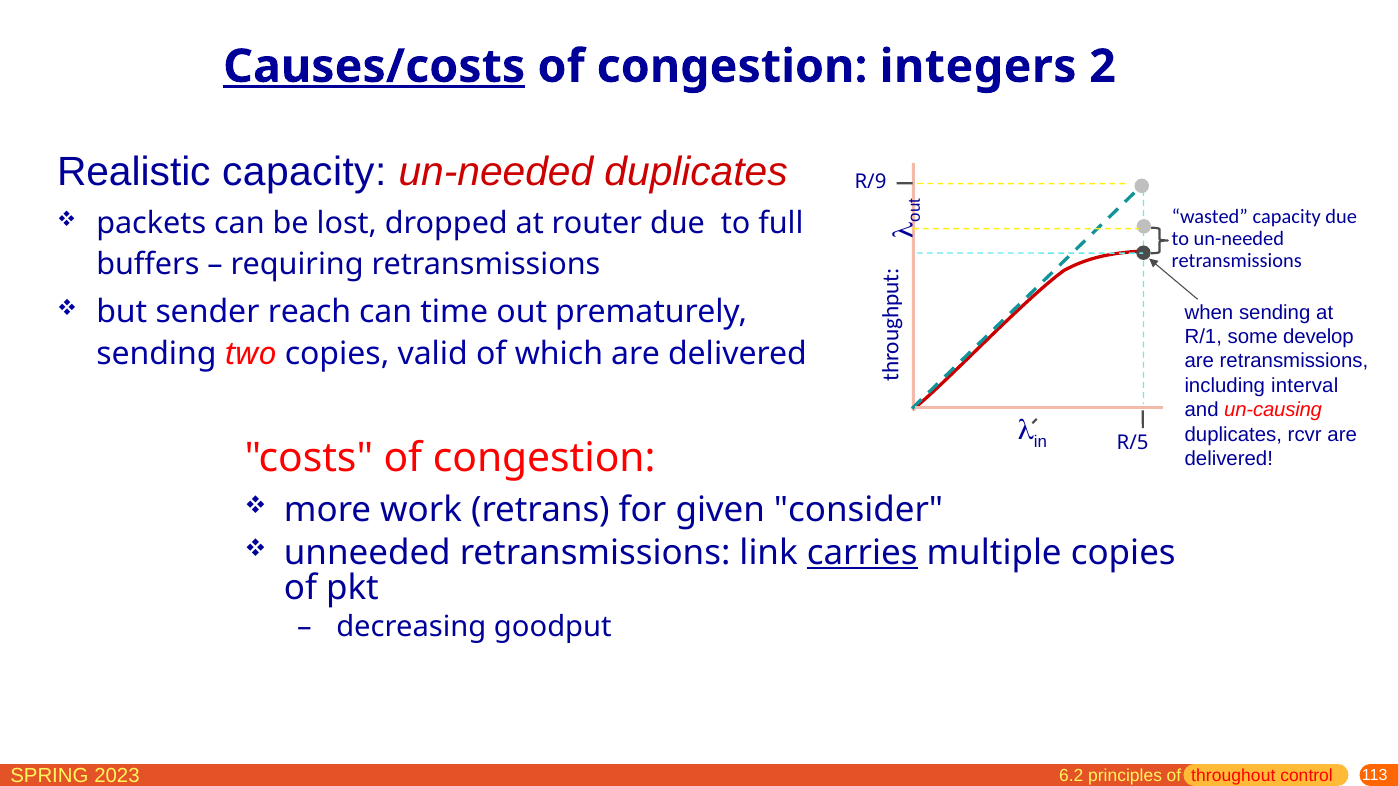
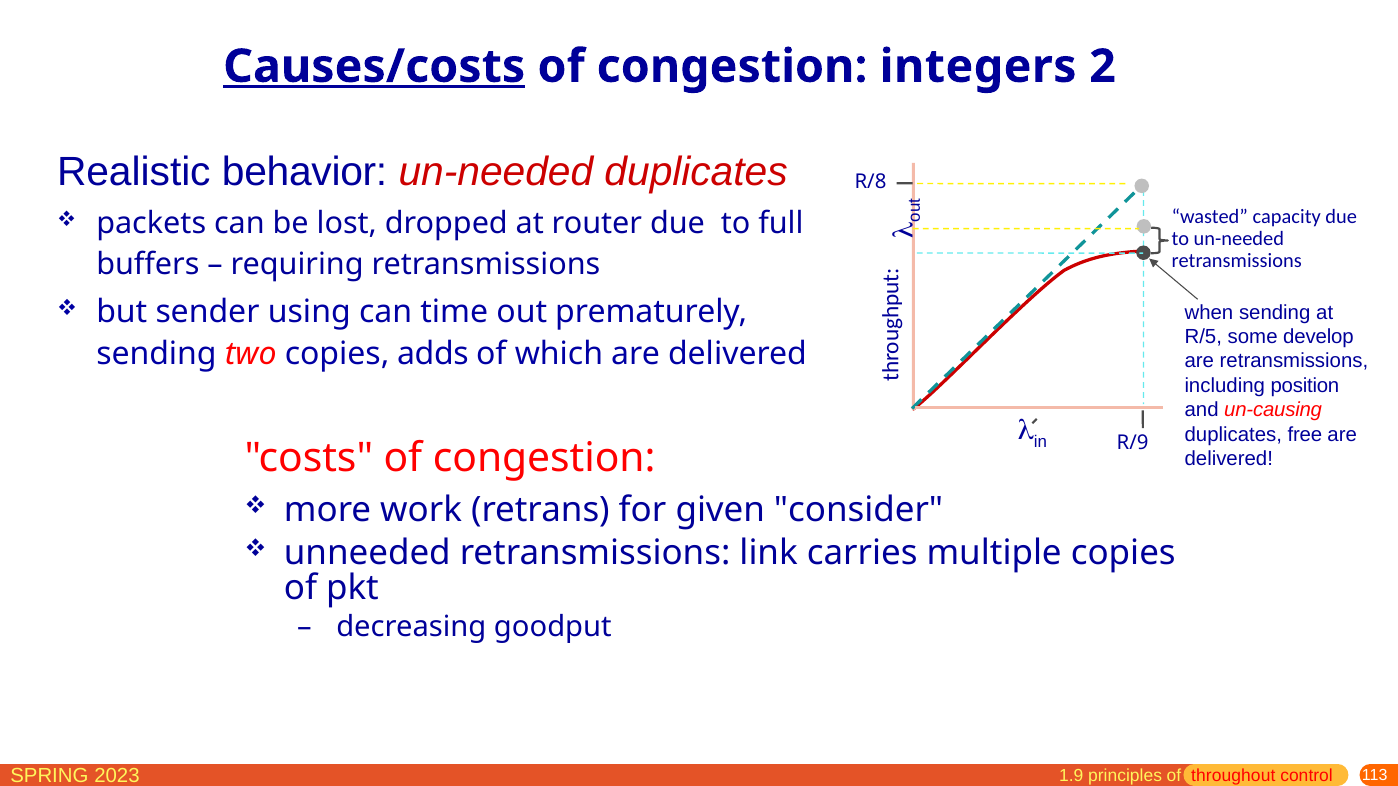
Realistic capacity: capacity -> behavior
R/9: R/9 -> R/8
reach: reach -> using
R/1: R/1 -> R/5
valid: valid -> adds
interval: interval -> position
rcvr: rcvr -> free
R/5: R/5 -> R/9
carries underline: present -> none
6.2: 6.2 -> 1.9
